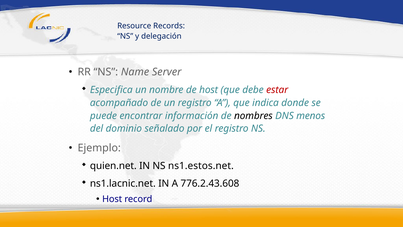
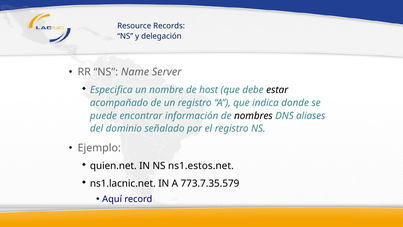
estar colour: red -> black
menos: menos -> aliases
776.2.43.608: 776.2.43.608 -> 773.7.35.579
Host at (112, 199): Host -> Aquí
